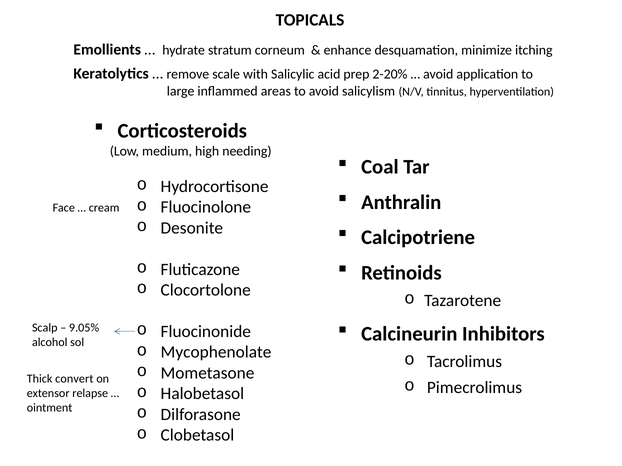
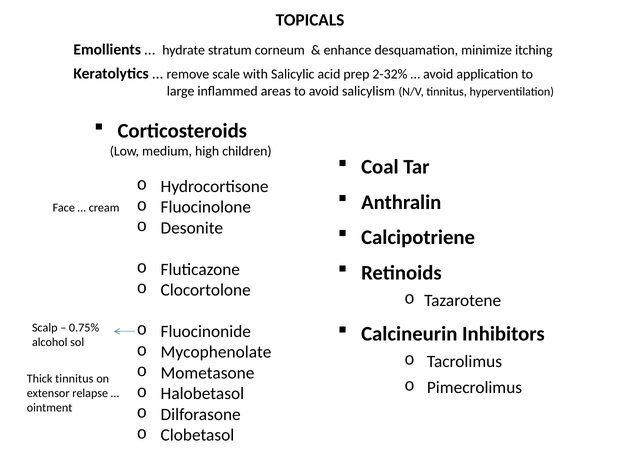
2-20%: 2-20% -> 2-32%
needing: needing -> children
9.05%: 9.05% -> 0.75%
Thick convert: convert -> tinnitus
